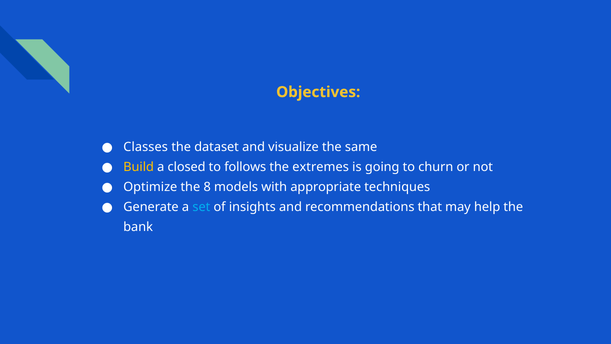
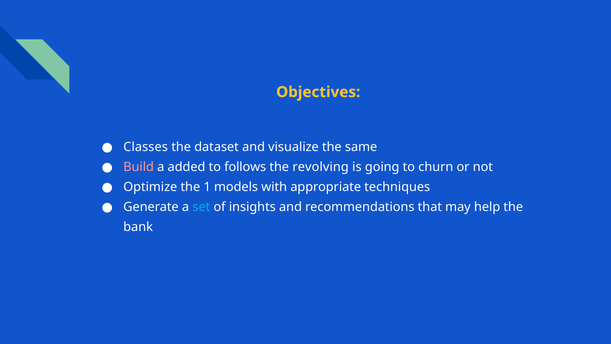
Build colour: yellow -> pink
closed: closed -> added
extremes: extremes -> revolving
8: 8 -> 1
